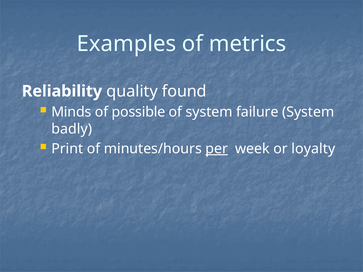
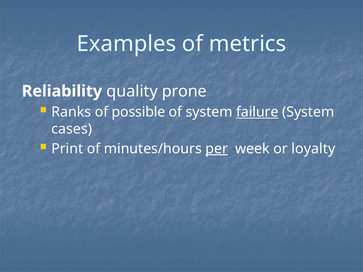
found: found -> prone
Minds: Minds -> Ranks
failure underline: none -> present
badly: badly -> cases
